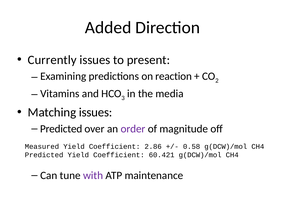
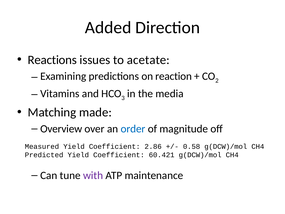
Currently: Currently -> Reactions
present: present -> acetate
Matching issues: issues -> made
Predicted at (61, 129): Predicted -> Overview
order colour: purple -> blue
